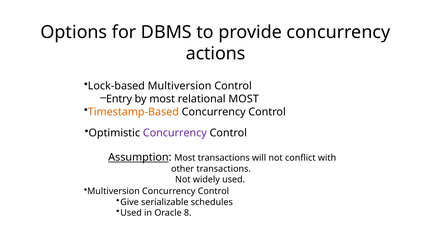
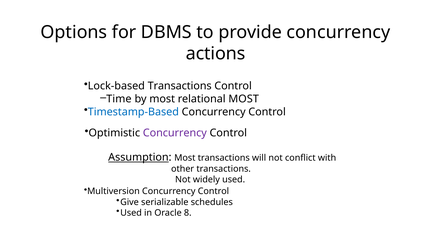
Lock-based Multiversion: Multiversion -> Transactions
Entry: Entry -> Time
Timestamp-Based colour: orange -> blue
